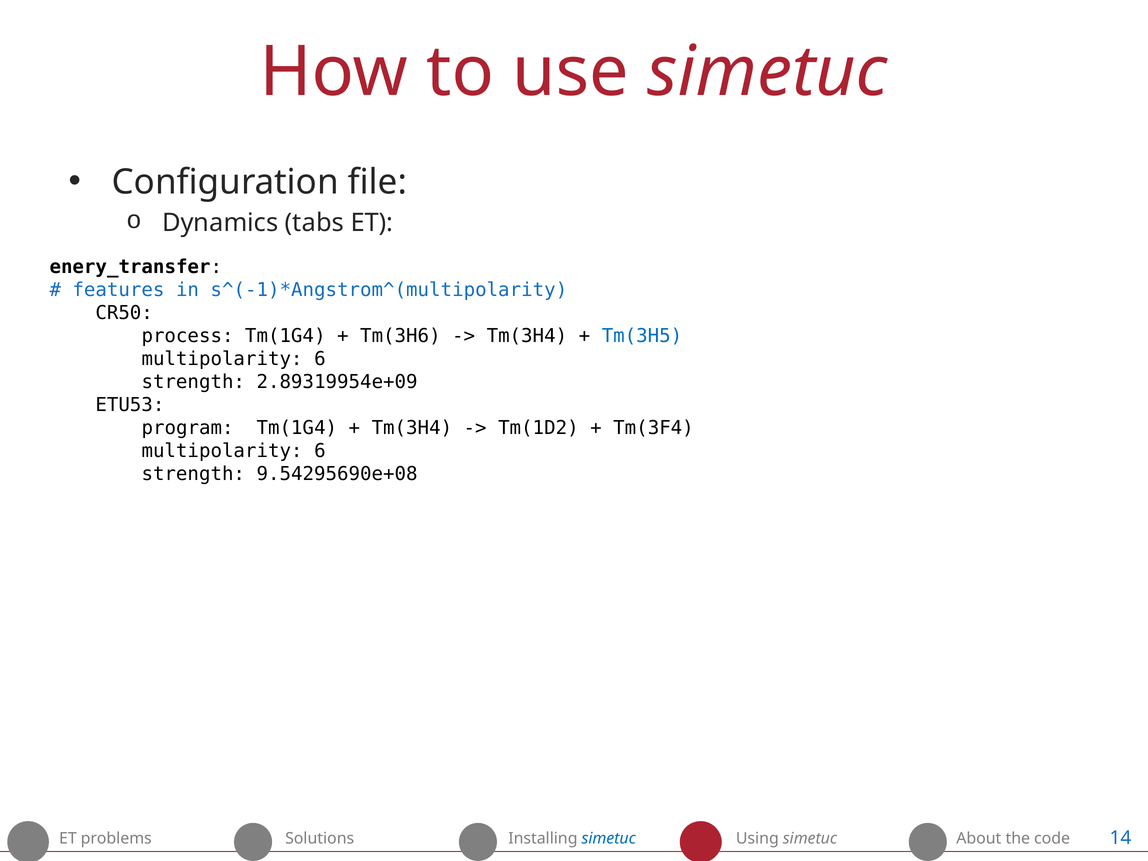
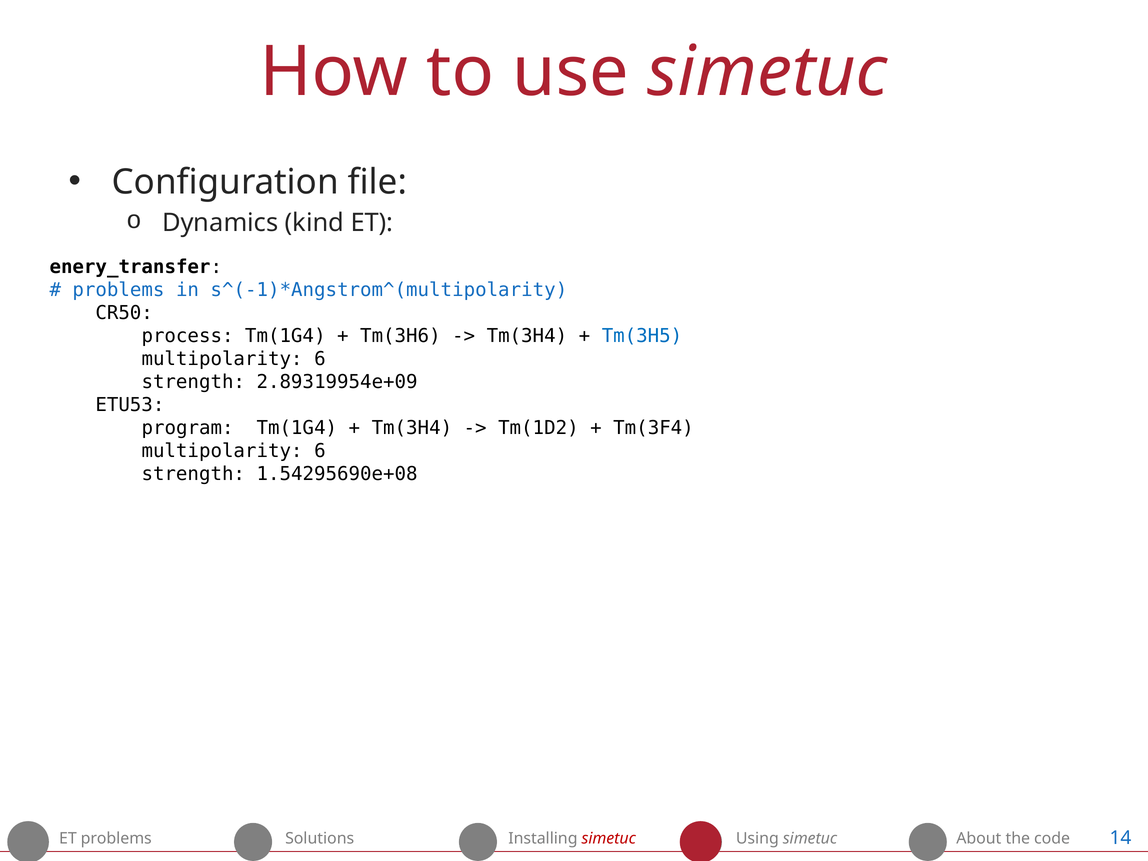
tabs: tabs -> kind
features at (118, 290): features -> problems
9.54295690e+08: 9.54295690e+08 -> 1.54295690e+08
simetuc at (609, 839) colour: blue -> red
